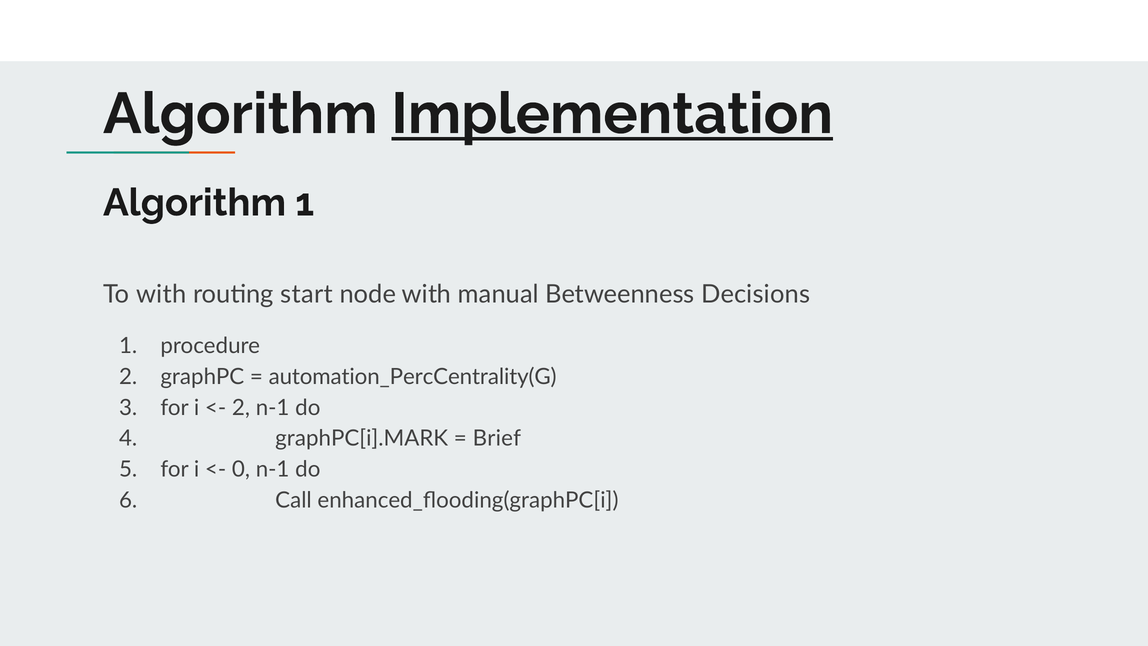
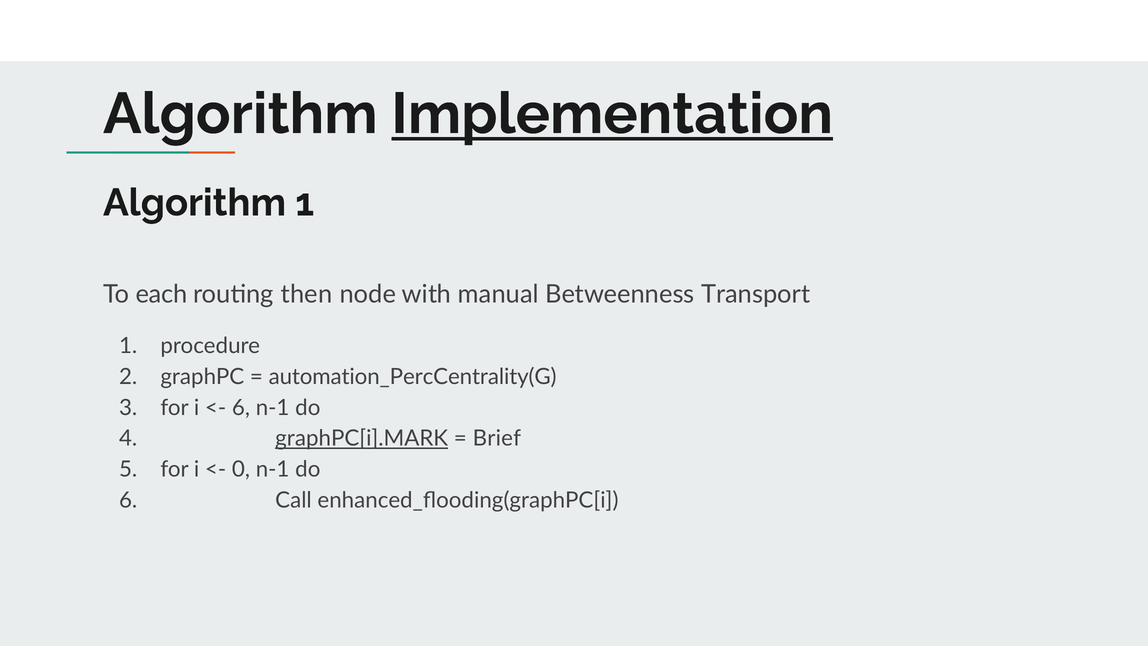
To with: with -> each
start: start -> then
Decisions: Decisions -> Transport
2 at (241, 407): 2 -> 6
graphPC[i].MARK underline: none -> present
